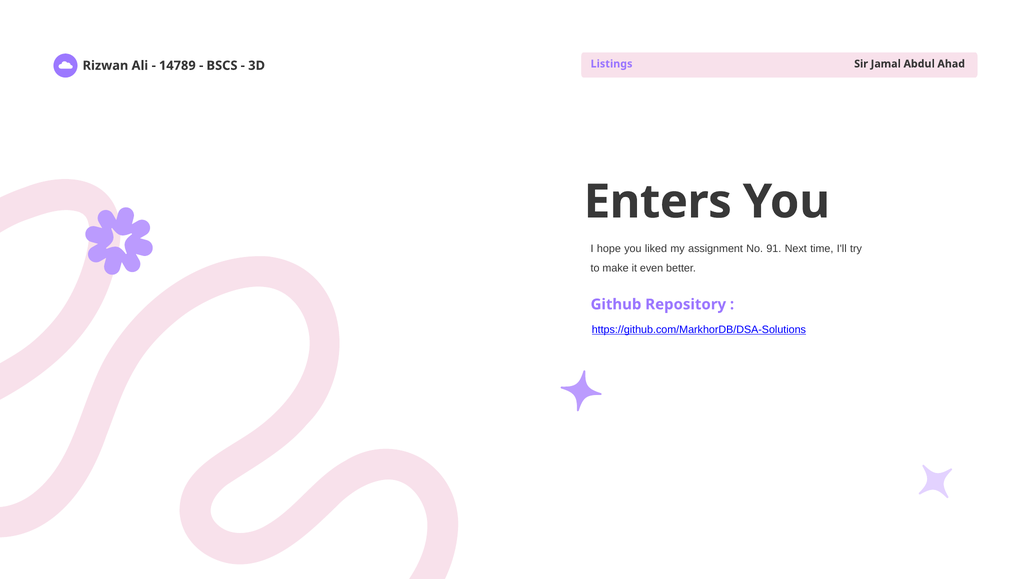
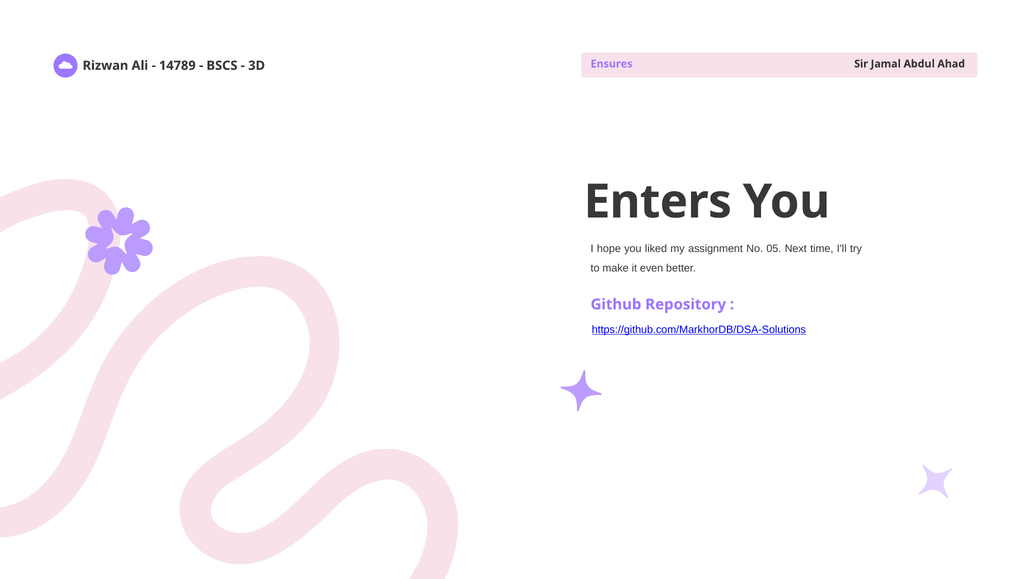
Listings: Listings -> Ensures
91: 91 -> 05
